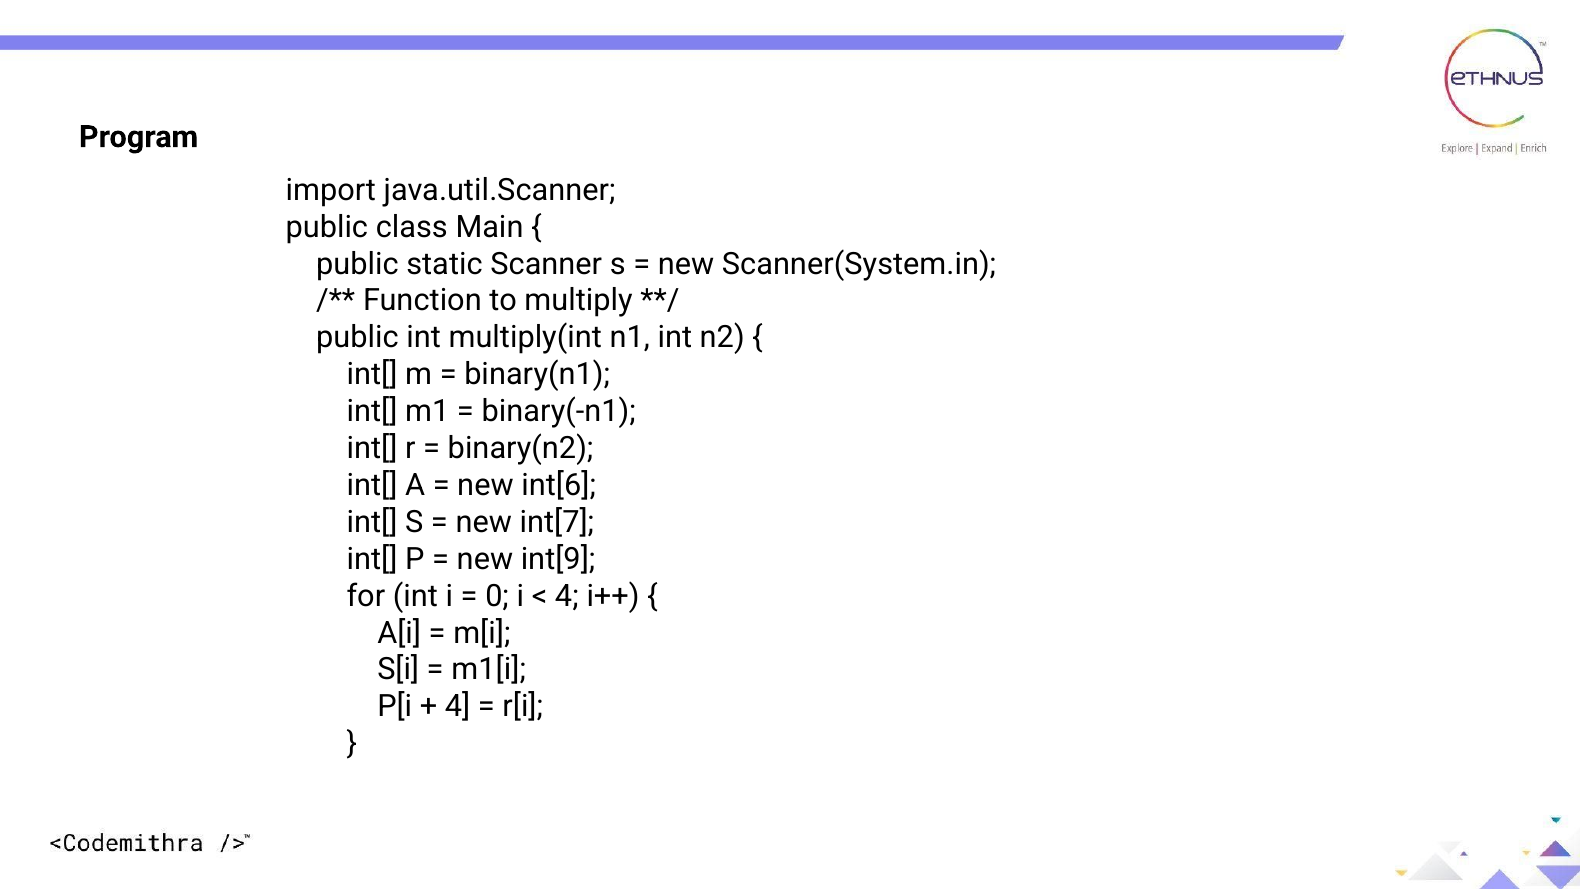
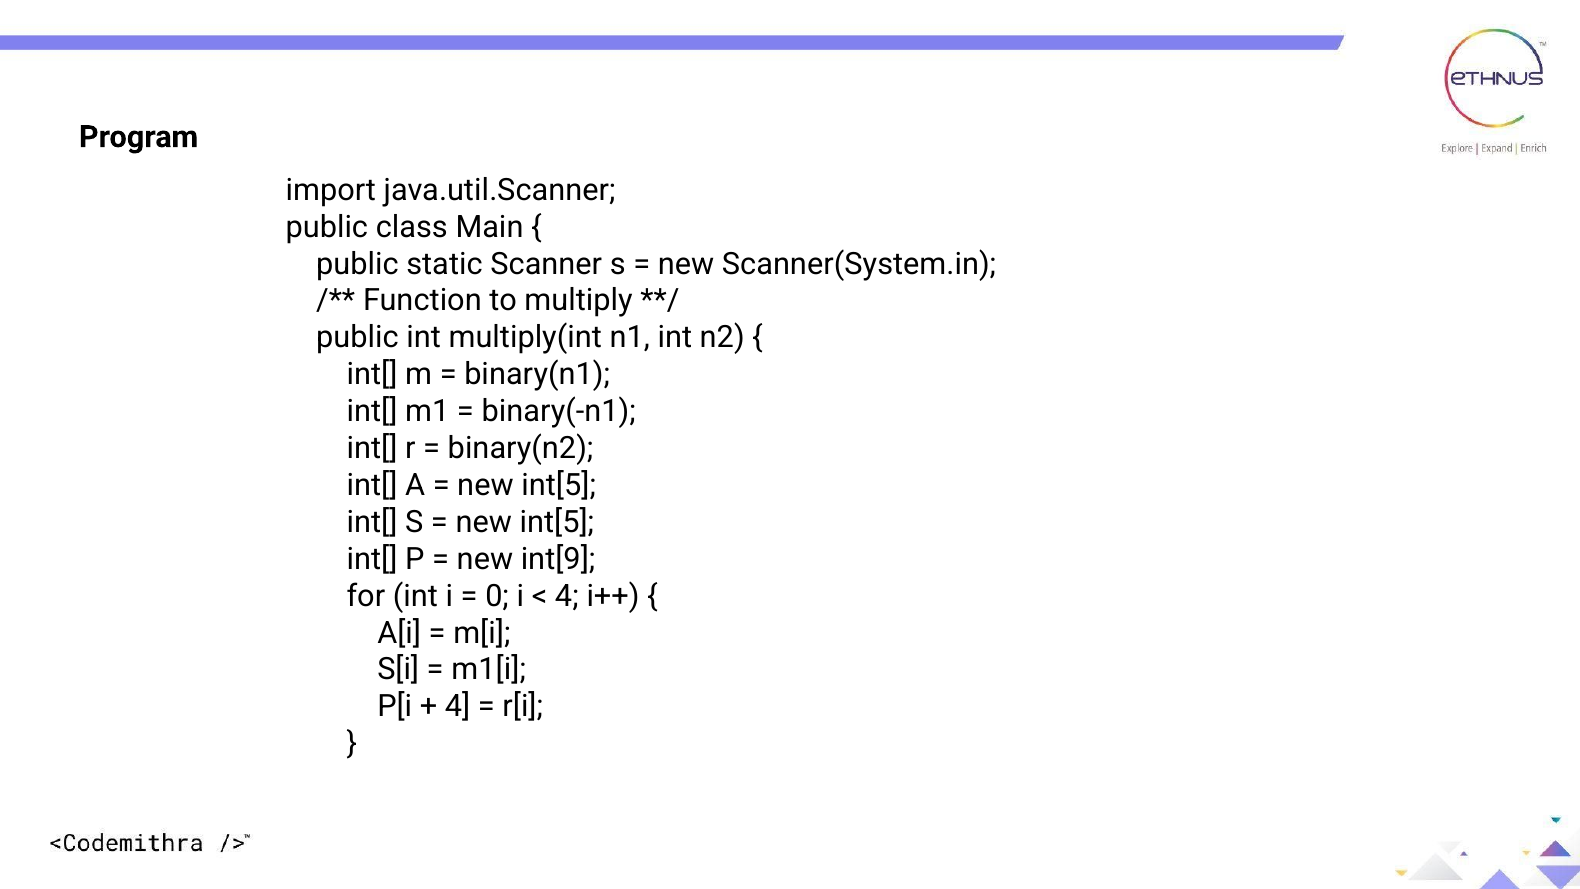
int[6 at (559, 485): int[6 -> int[5
int[7 at (557, 522): int[7 -> int[5
